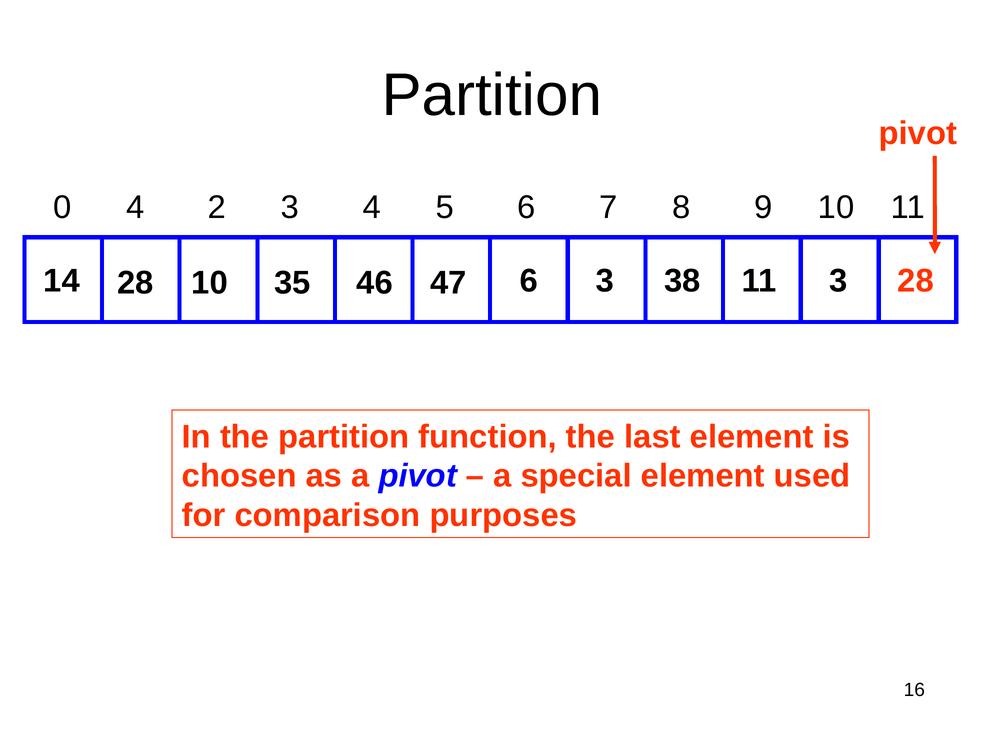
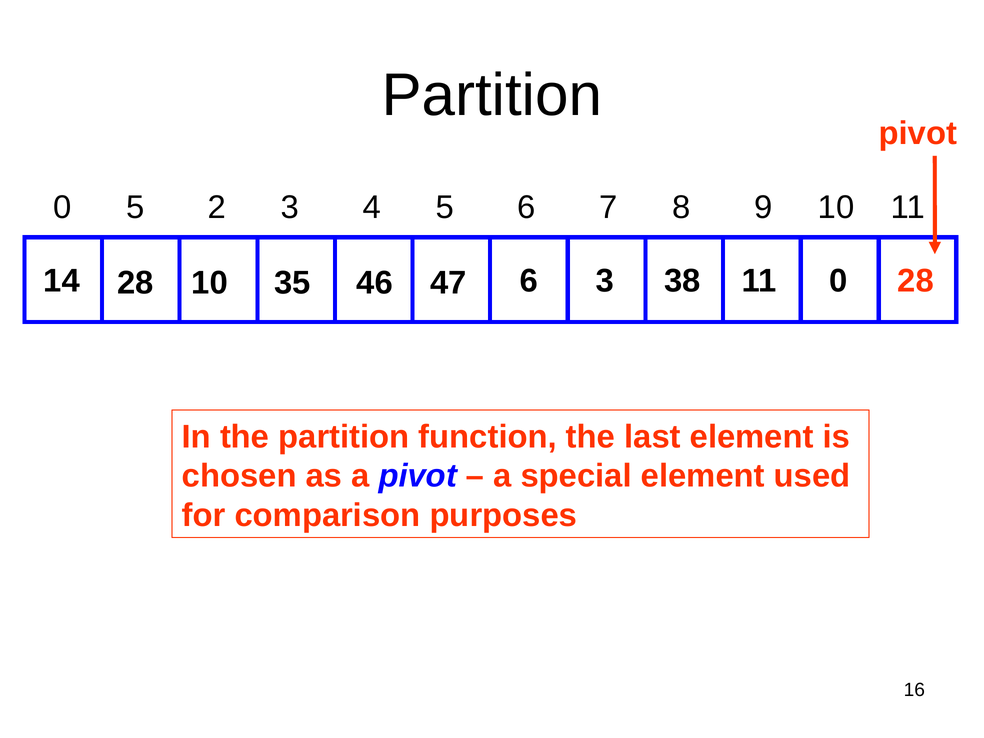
0 4: 4 -> 5
6 3: 3 -> 0
